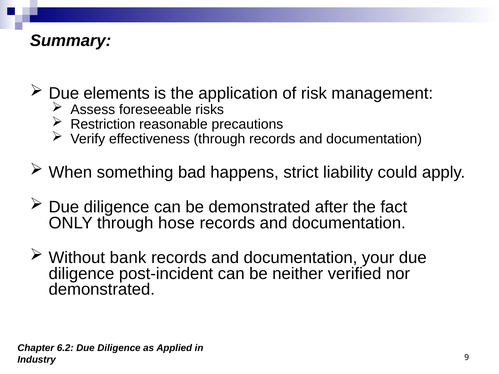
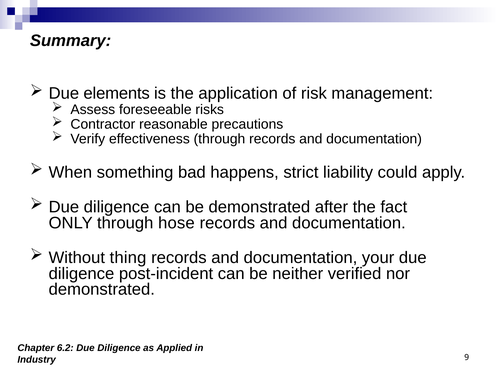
Restriction: Restriction -> Contractor
bank: bank -> thing
